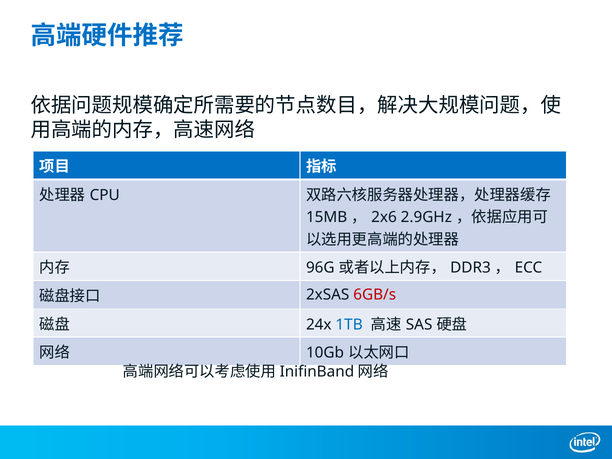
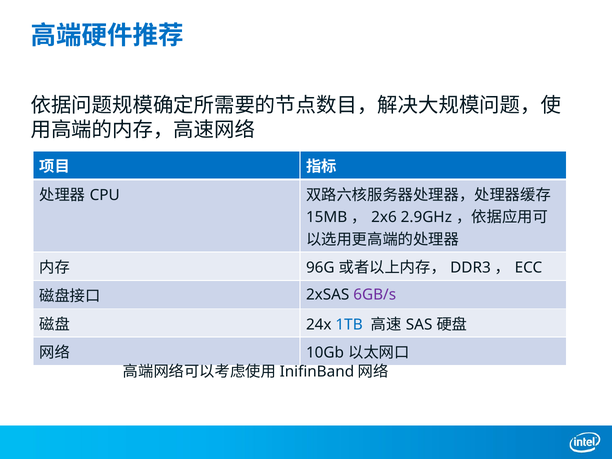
6GB/s colour: red -> purple
